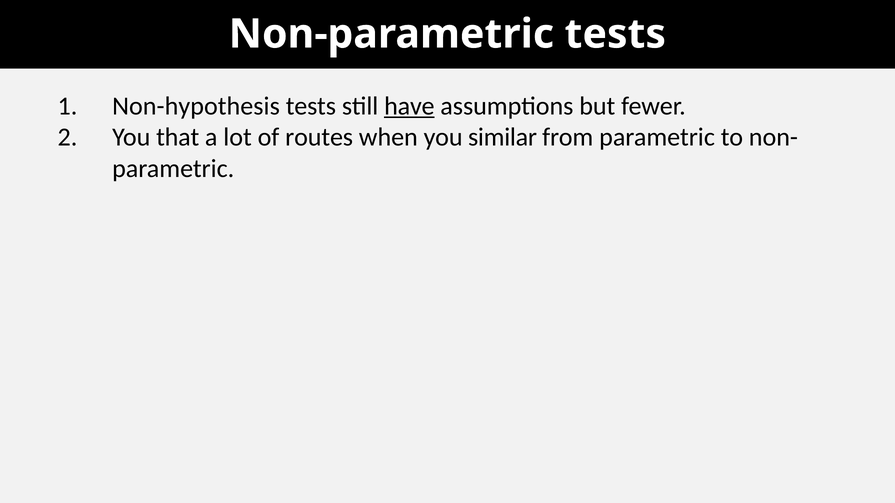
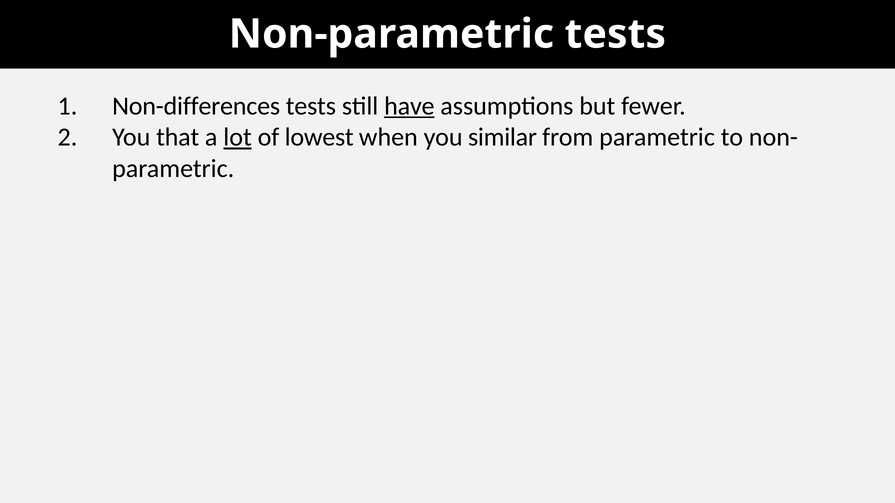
Non-hypothesis: Non-hypothesis -> Non-differences
lot underline: none -> present
routes: routes -> lowest
